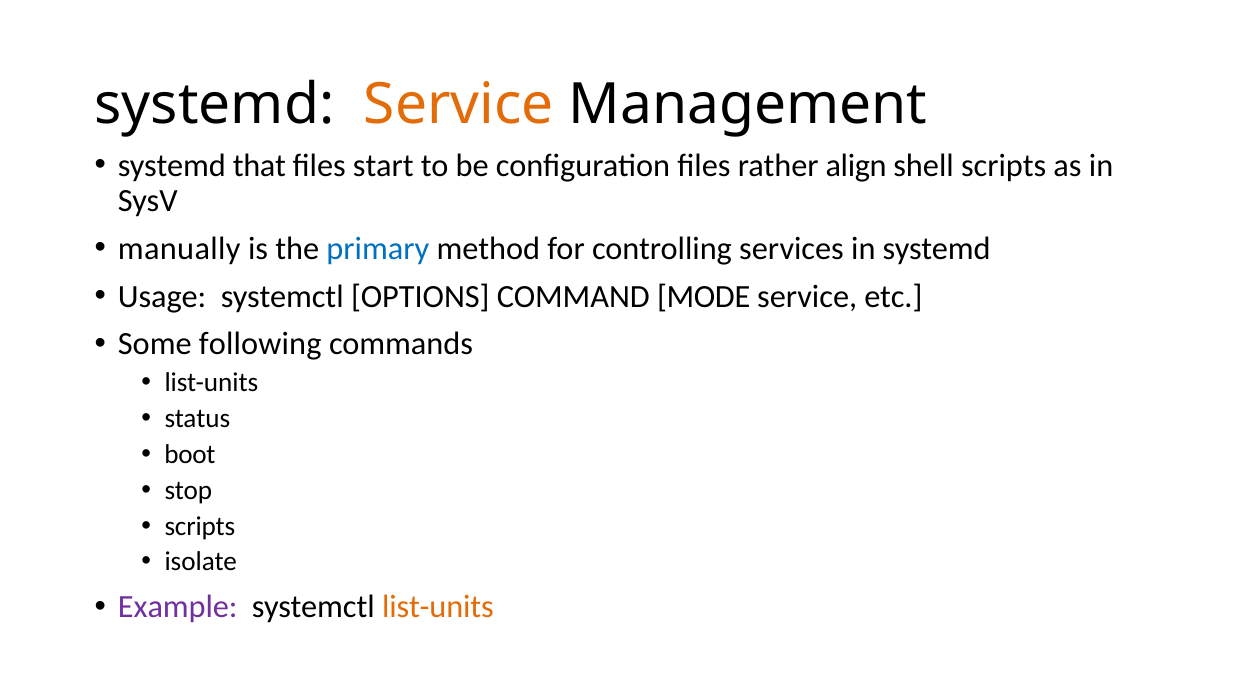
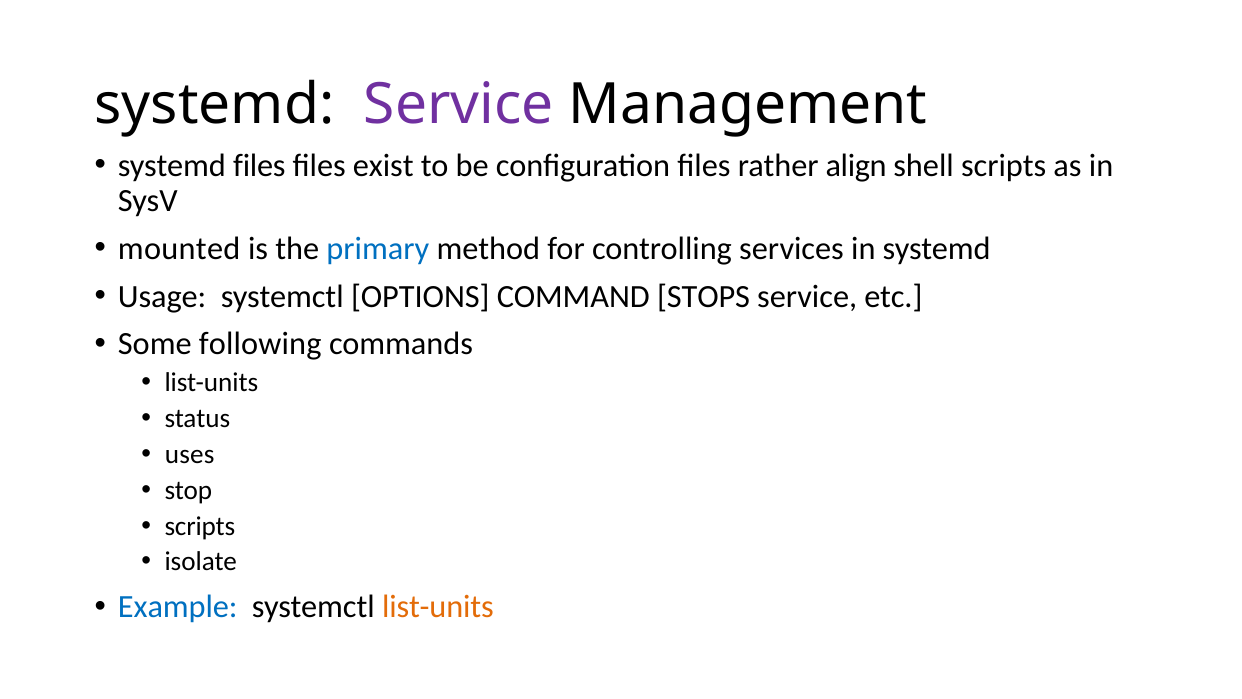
Service at (459, 104) colour: orange -> purple
systemd that: that -> files
start: start -> exist
manually: manually -> mounted
MODE: MODE -> STOPS
boot: boot -> uses
Example colour: purple -> blue
